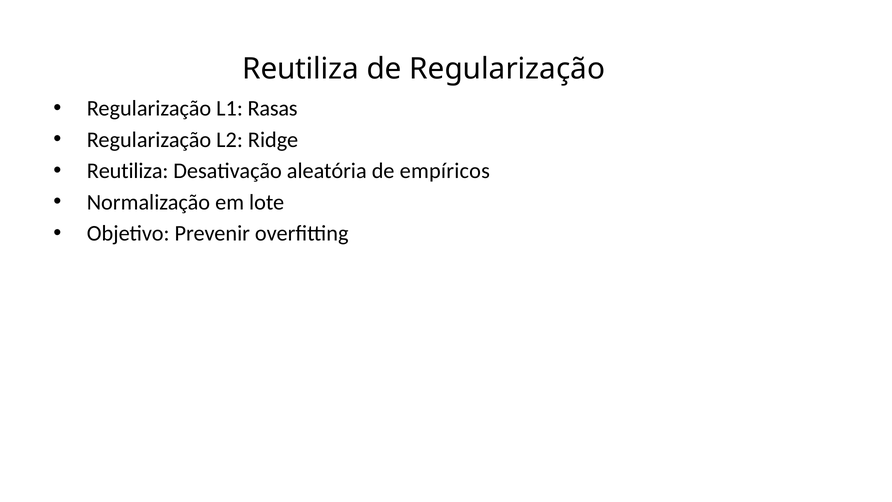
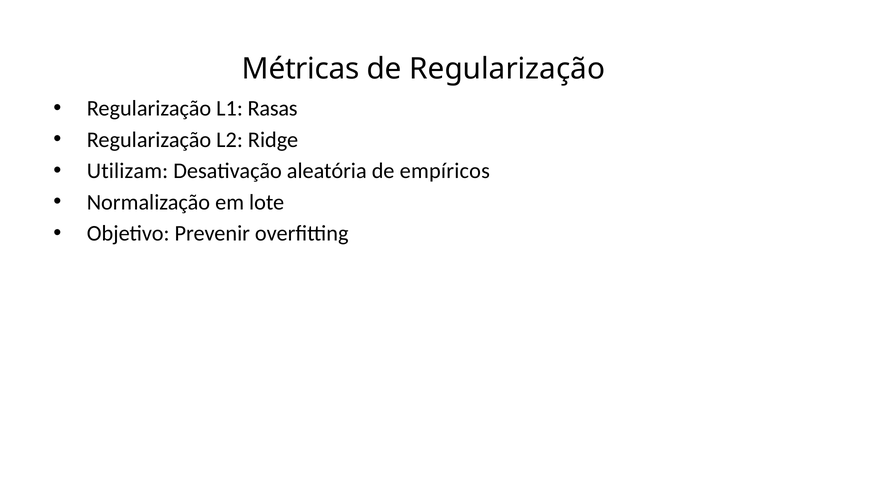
Reutiliza at (301, 69): Reutiliza -> Métricas
Reutiliza at (128, 171): Reutiliza -> Utilizam
